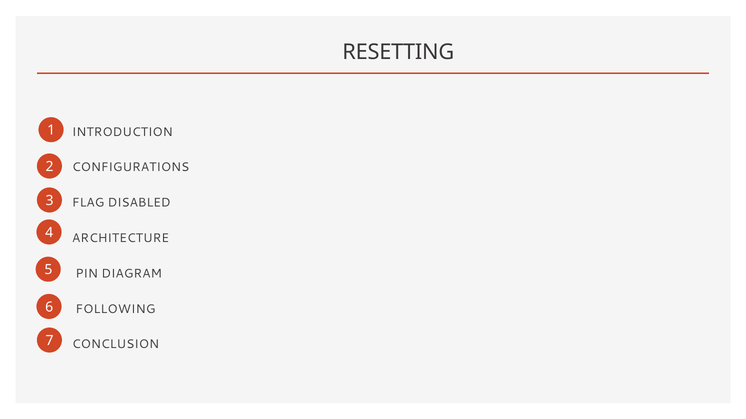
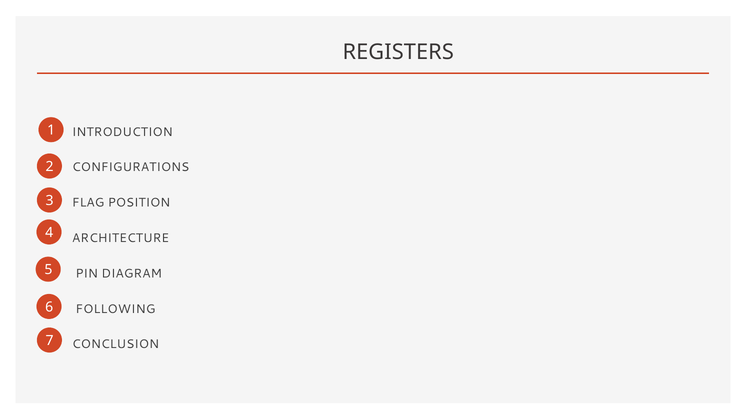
RESETTING: RESETTING -> REGISTERS
DISABLED: DISABLED -> POSITION
